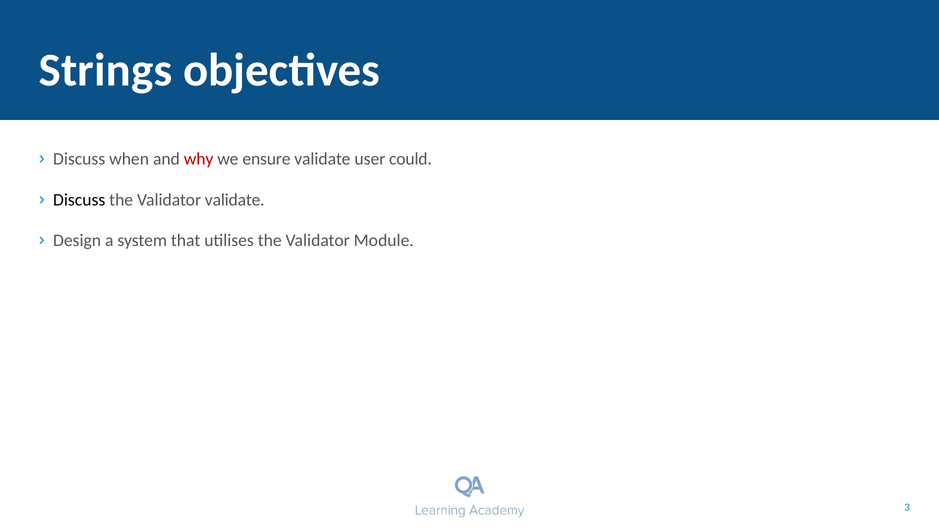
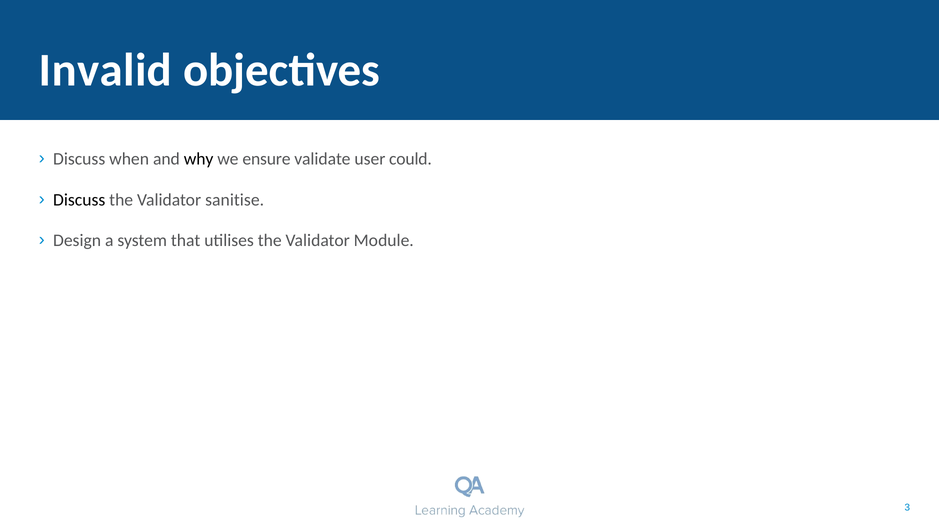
Strings: Strings -> Invalid
why colour: red -> black
Validator validate: validate -> sanitise
